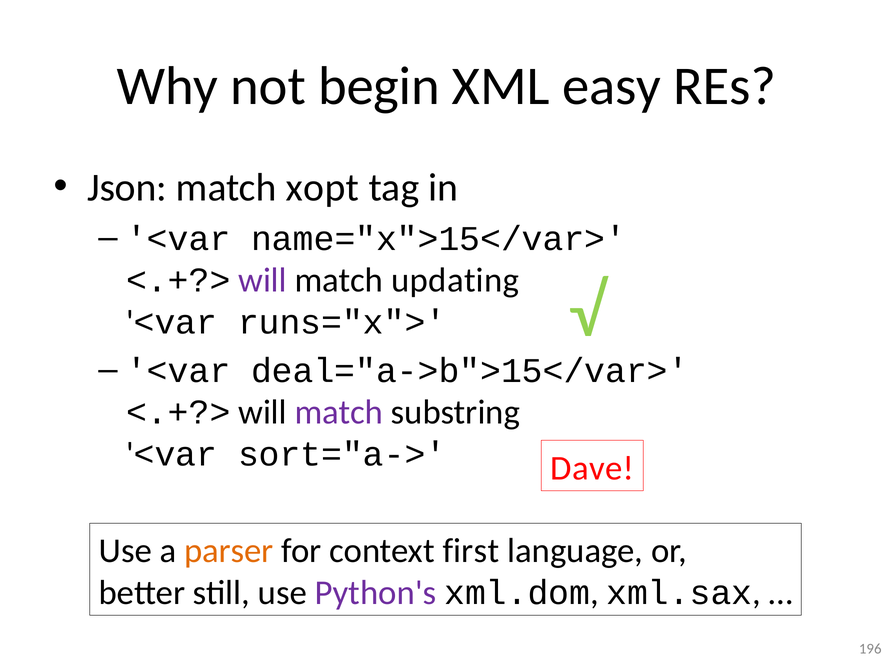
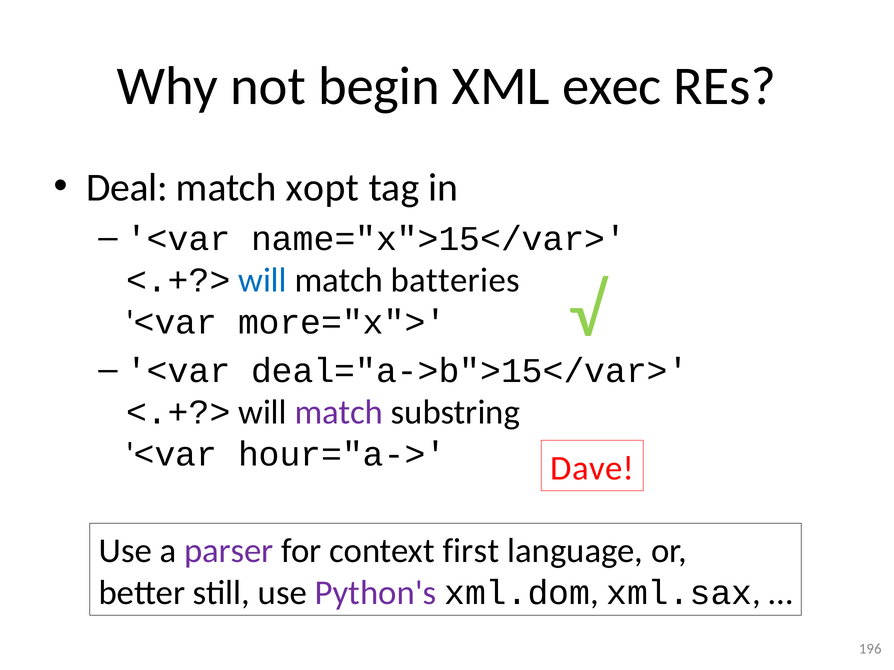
easy: easy -> exec
Json: Json -> Deal
will at (263, 281) colour: purple -> blue
updating: updating -> batteries
runs="x">: runs="x"> -> more="x">
sort="a->: sort="a-> -> hour="a->
parser colour: orange -> purple
